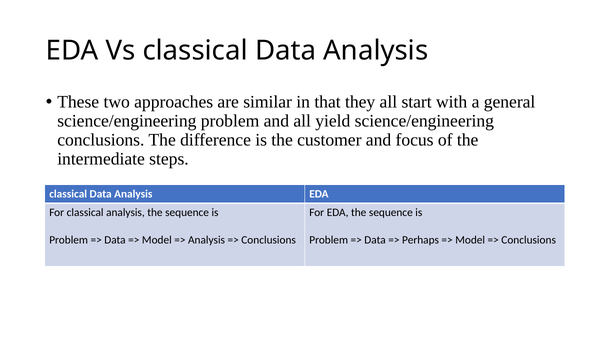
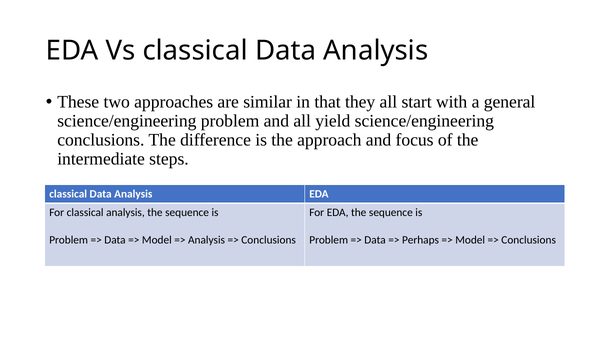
customer: customer -> approach
